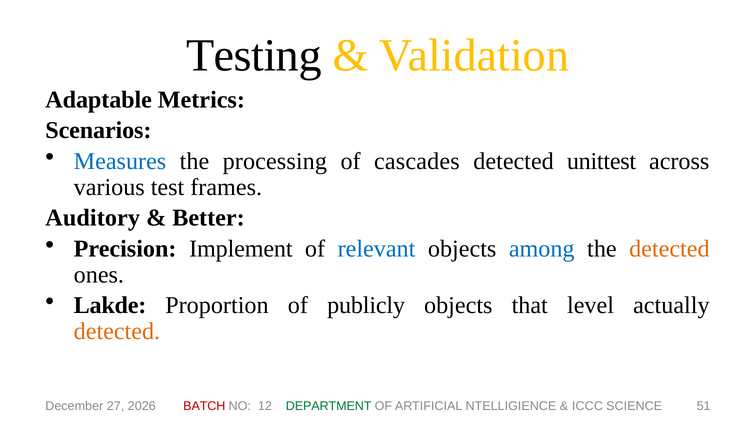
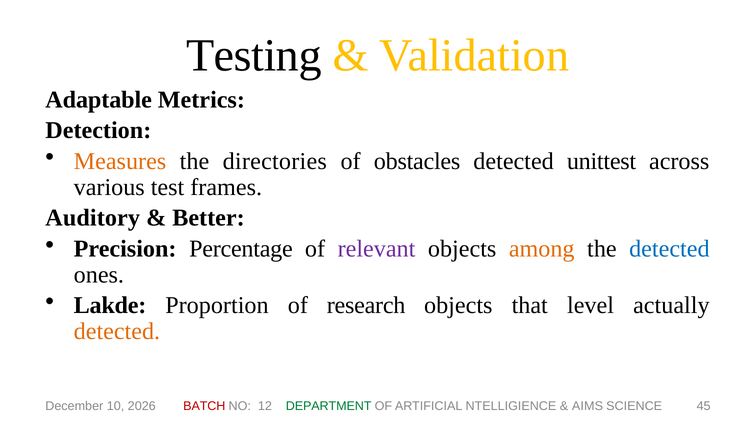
Scenarios: Scenarios -> Detection
Measures colour: blue -> orange
processing: processing -> directories
cascades: cascades -> obstacles
Implement: Implement -> Percentage
relevant colour: blue -> purple
among colour: blue -> orange
detected at (669, 249) colour: orange -> blue
publicly: publicly -> research
27: 27 -> 10
ICCC: ICCC -> AIMS
51: 51 -> 45
